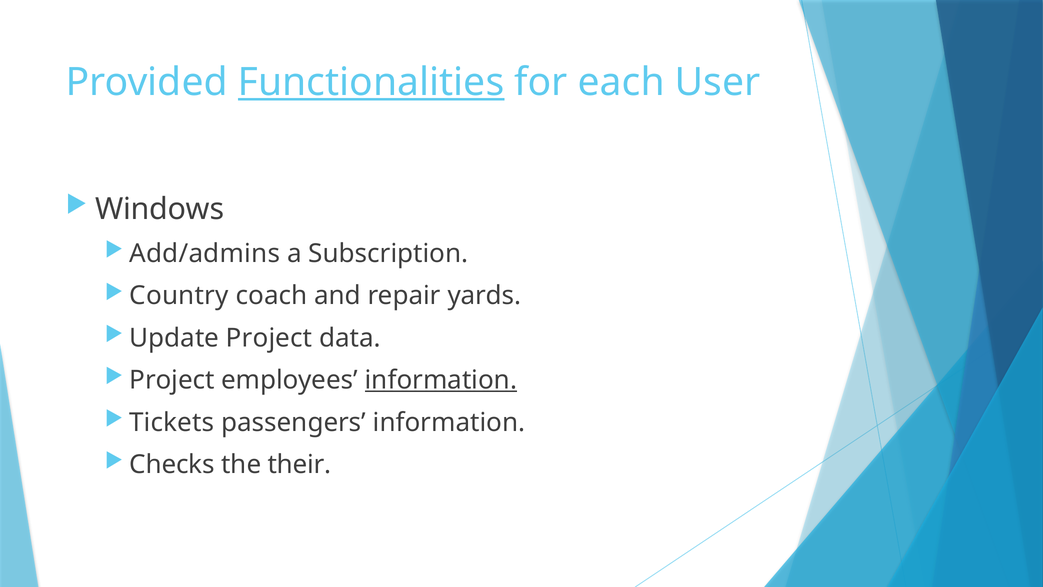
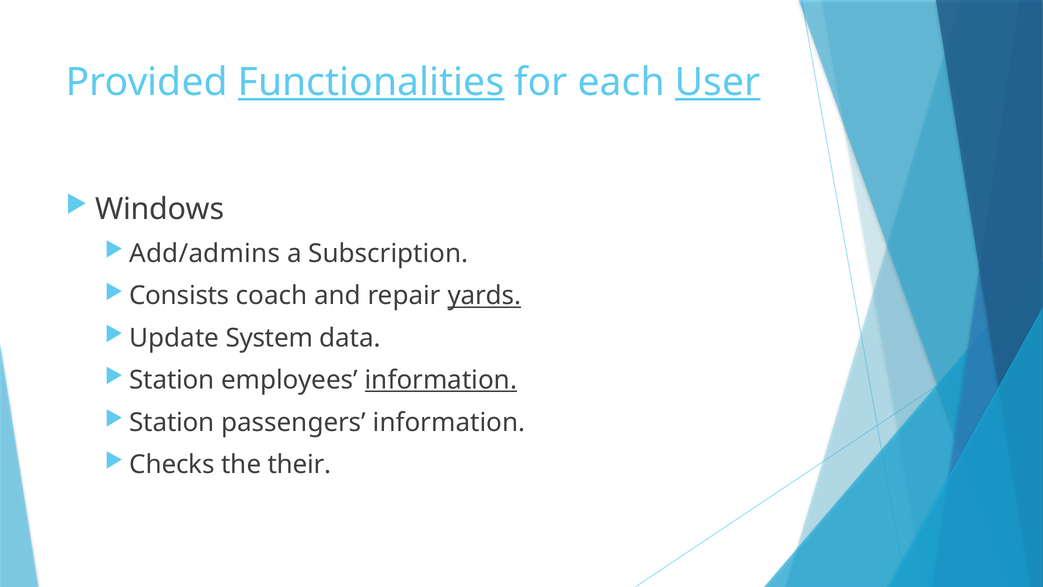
User underline: none -> present
Country: Country -> Consists
yards underline: none -> present
Update Project: Project -> System
Project at (172, 380): Project -> Station
Tickets at (172, 422): Tickets -> Station
